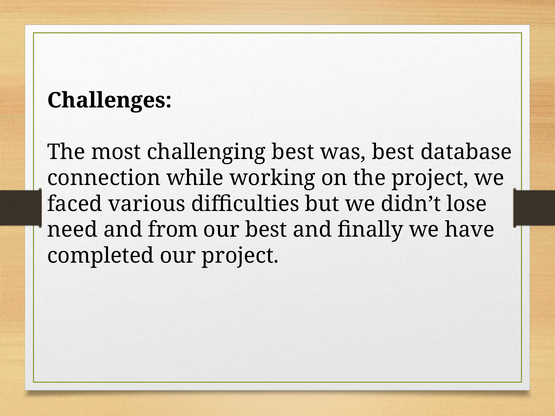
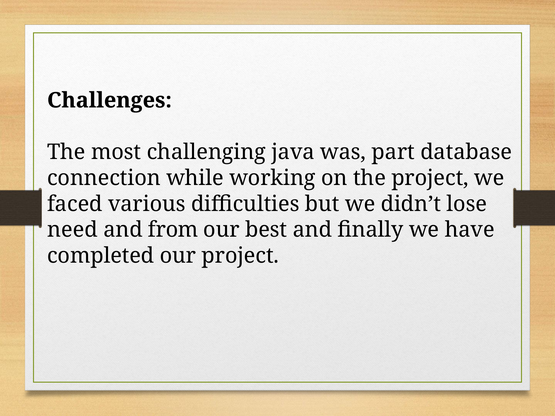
challenging best: best -> java
was best: best -> part
